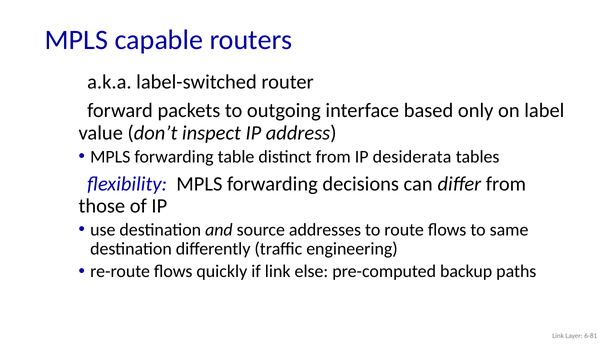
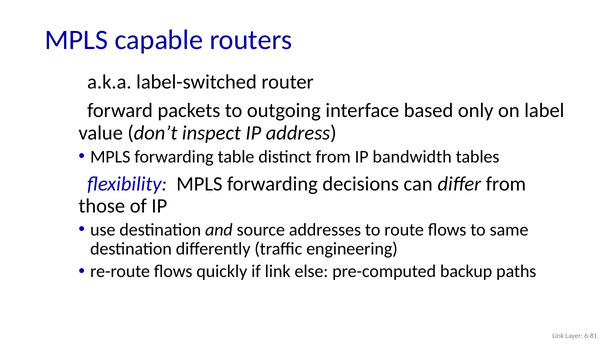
desiderata: desiderata -> bandwidth
